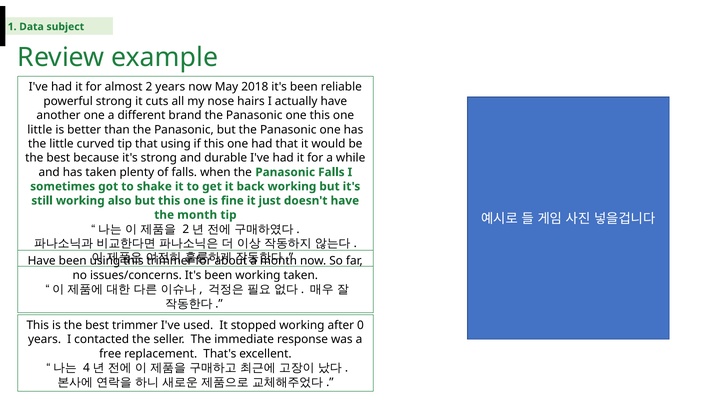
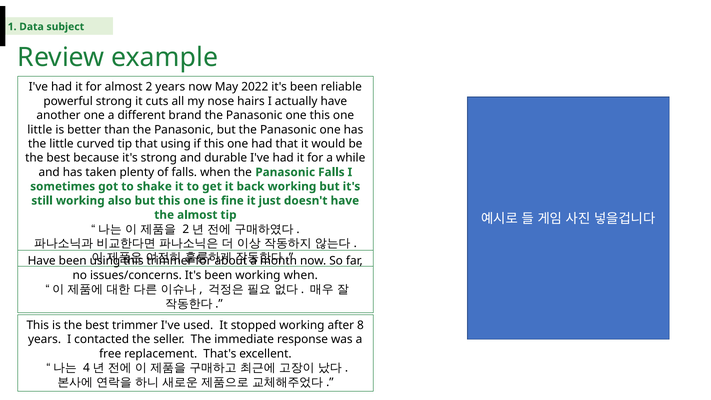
2018: 2018 -> 2022
the month: month -> almost
working taken: taken -> when
0: 0 -> 8
